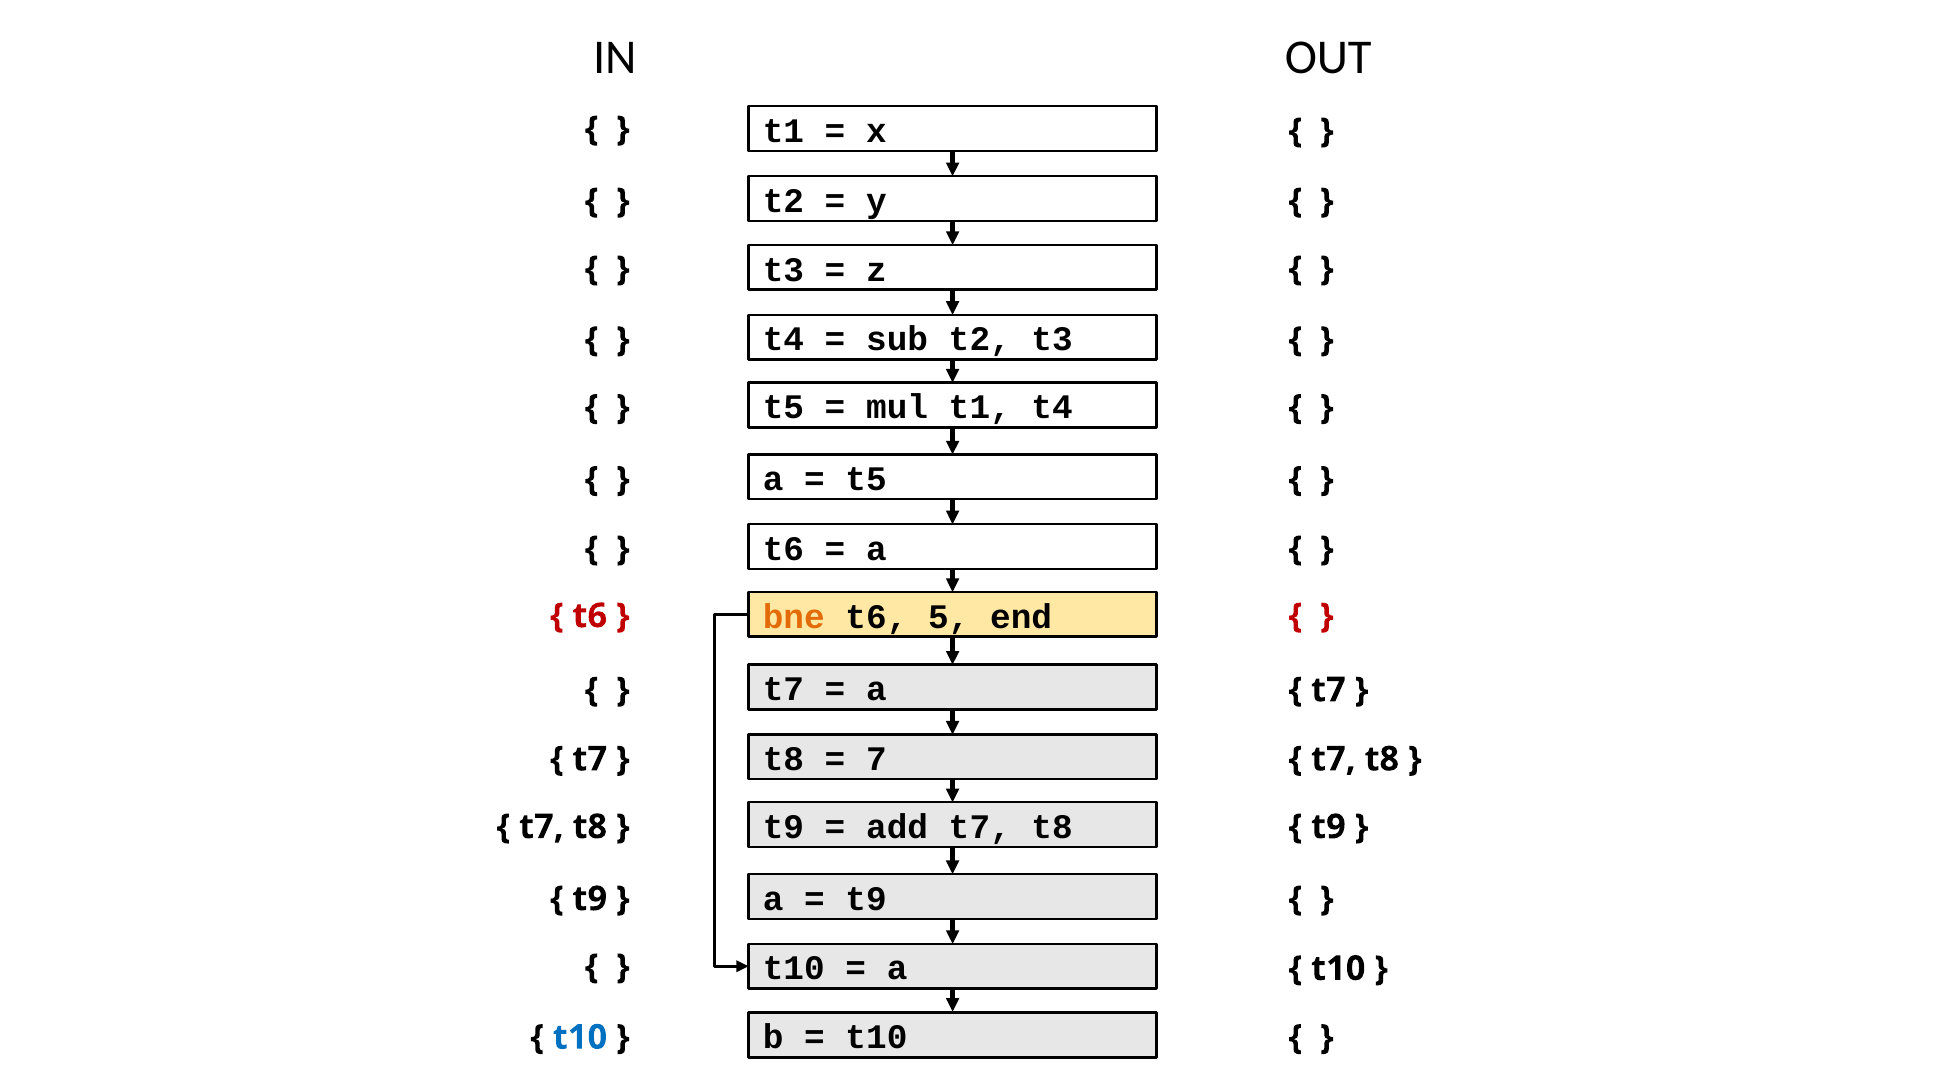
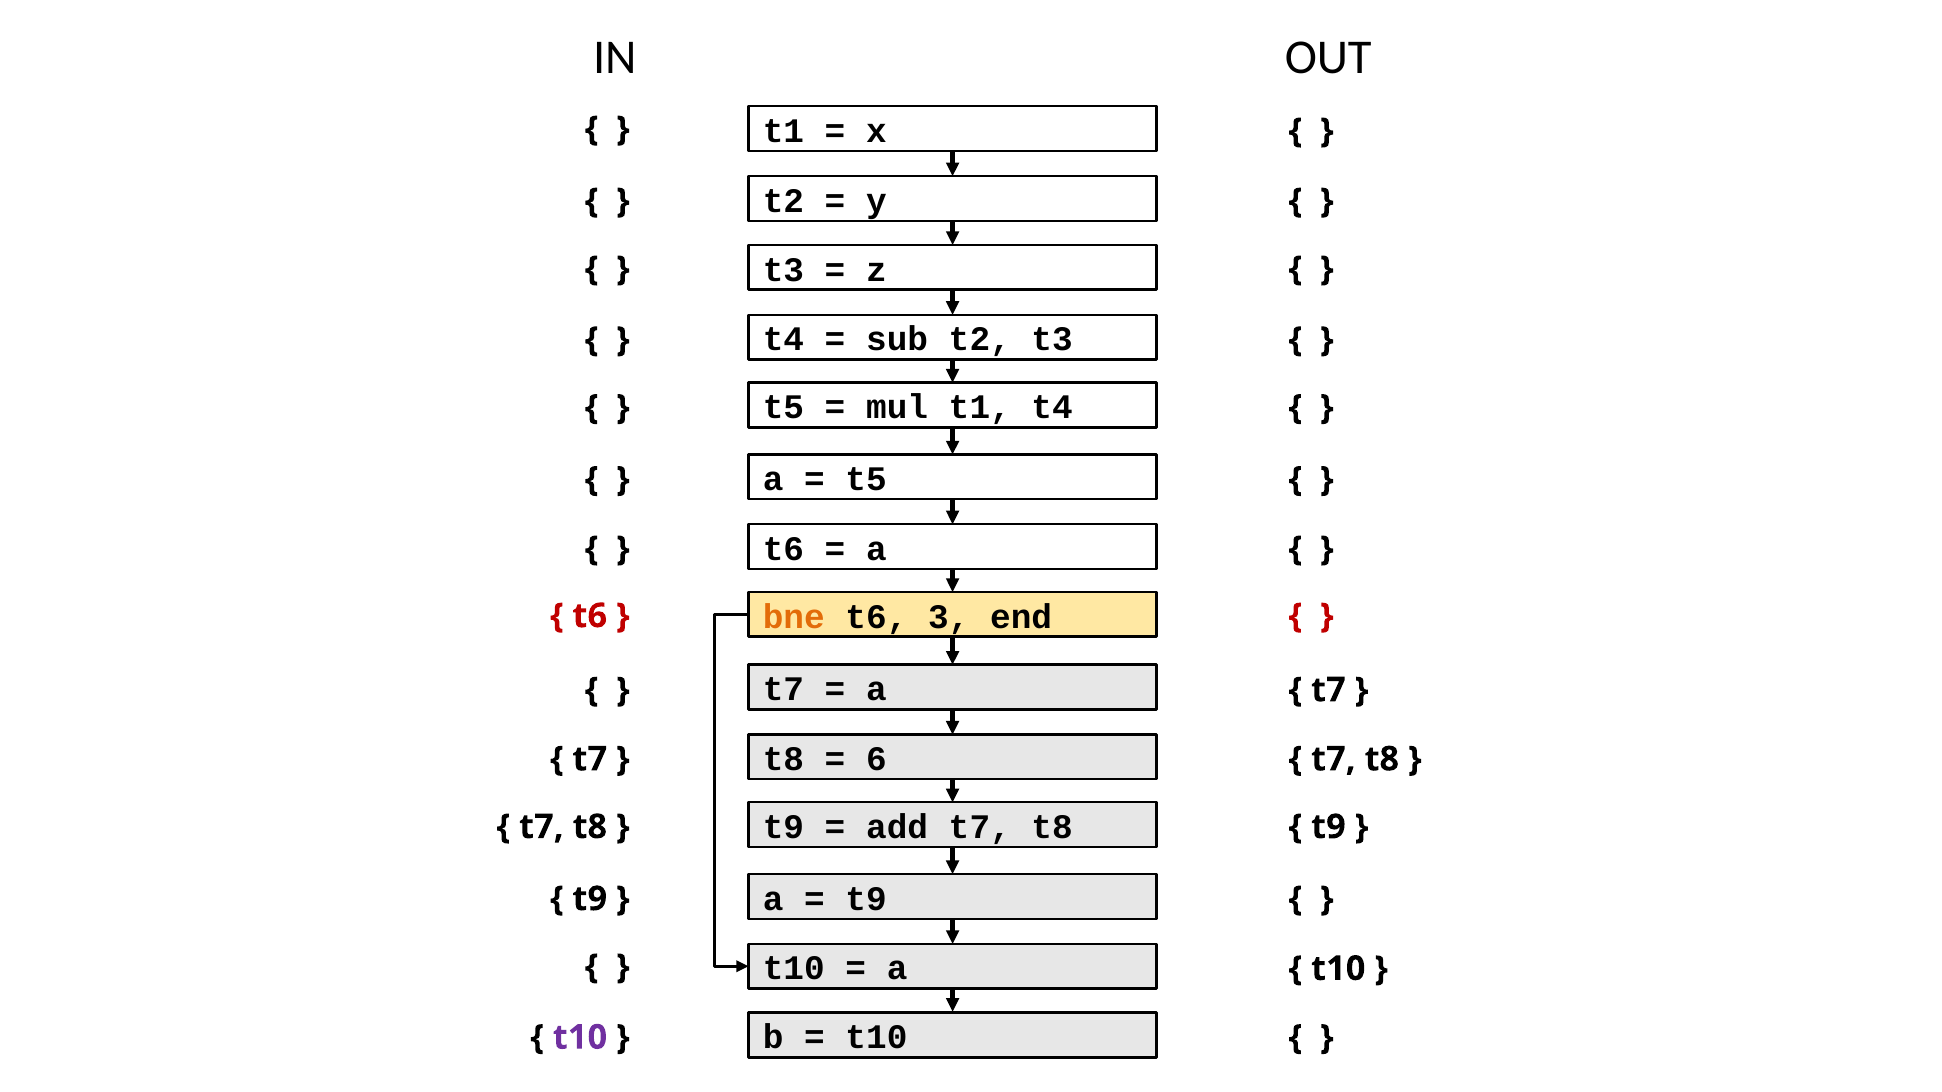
5: 5 -> 3
7: 7 -> 6
t10 at (580, 1038) colour: blue -> purple
